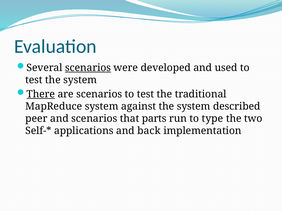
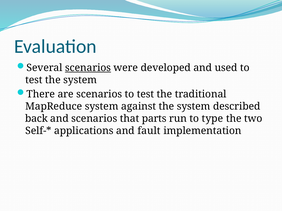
There underline: present -> none
peer: peer -> back
back: back -> fault
